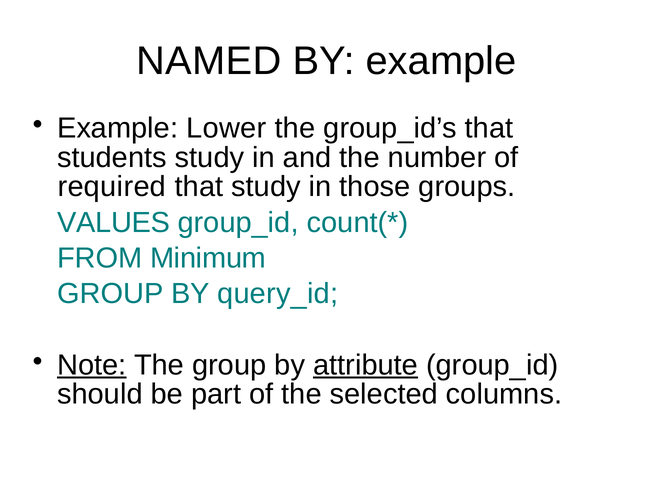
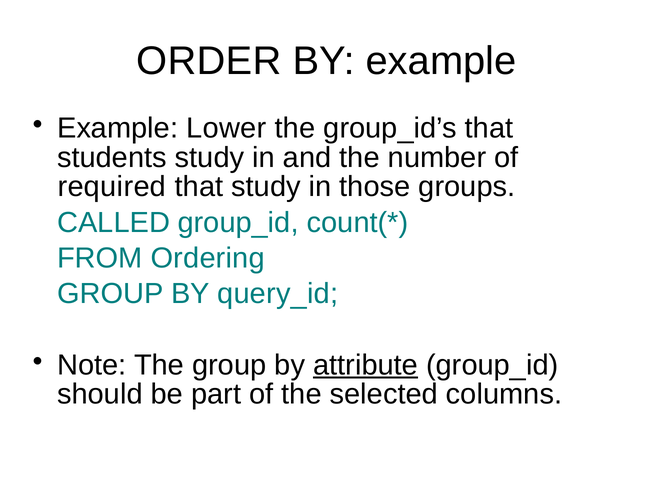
NAMED: NAMED -> ORDER
VALUES: VALUES -> CALLED
Minimum: Minimum -> Ordering
Note underline: present -> none
